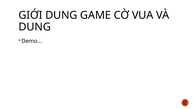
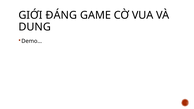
GIỚI DUNG: DUNG -> ĐÁNG
